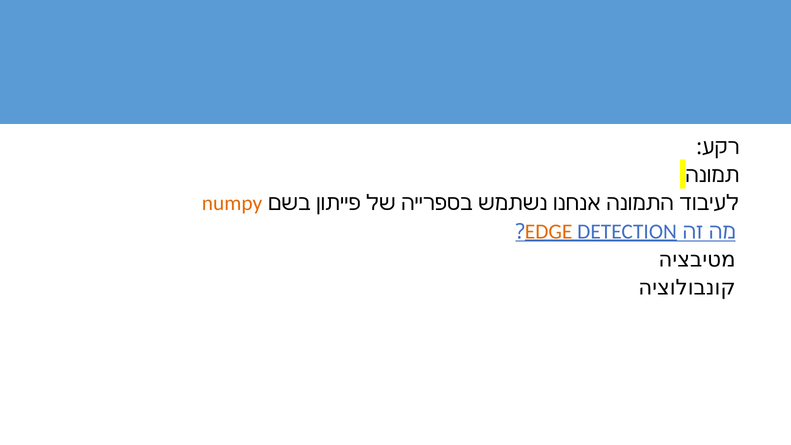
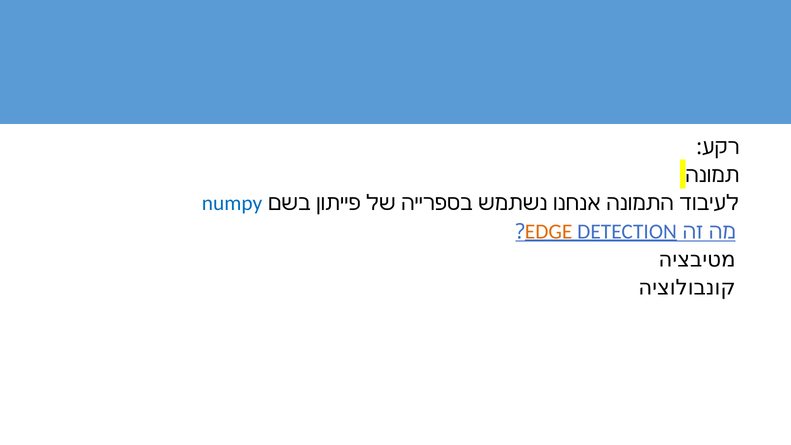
numpy colour: orange -> blue
